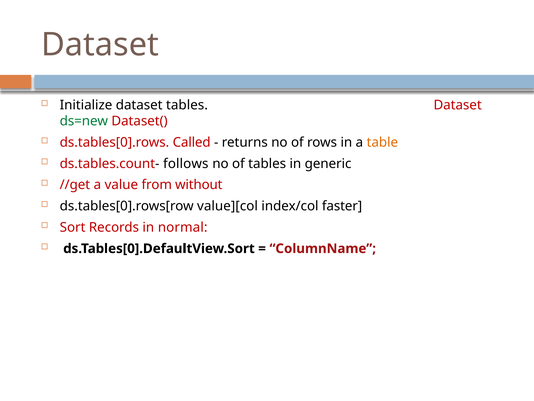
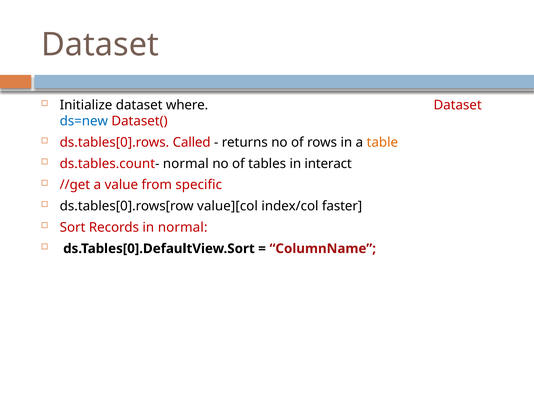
dataset tables: tables -> where
ds=new colour: green -> blue
ds.tables.count- follows: follows -> normal
generic: generic -> interact
without: without -> specific
